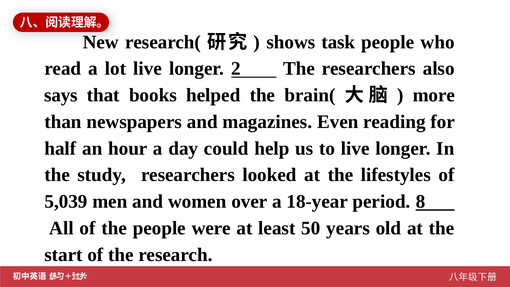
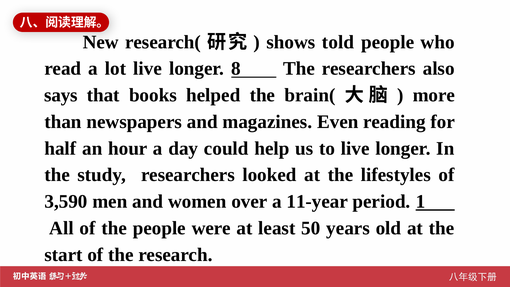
task: task -> told
2: 2 -> 8
5,039: 5,039 -> 3,590
18-year: 18-year -> 11-year
8: 8 -> 1
